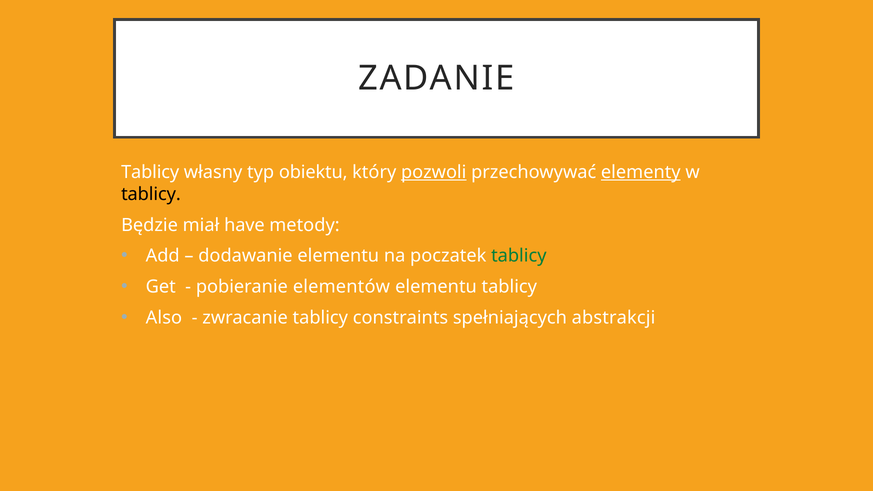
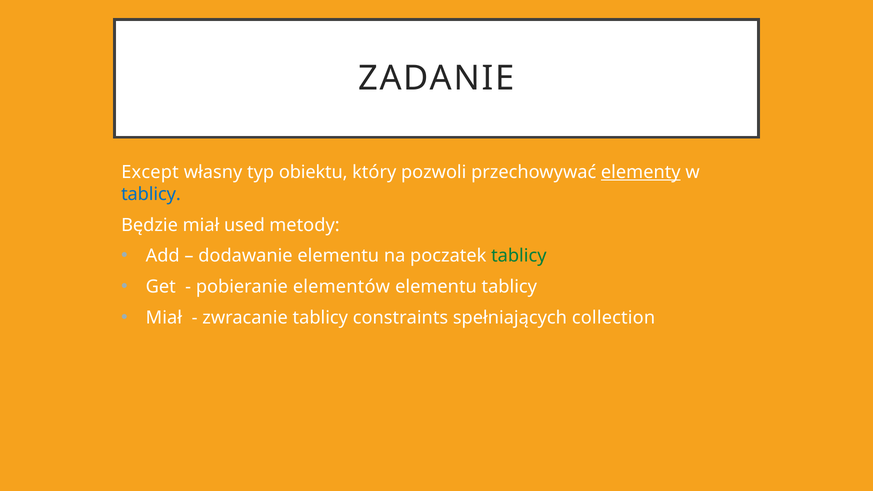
Tablicy at (150, 172): Tablicy -> Except
pozwoli underline: present -> none
tablicy at (151, 194) colour: black -> blue
have: have -> used
Also at (164, 318): Also -> Miał
abstrakcji: abstrakcji -> collection
